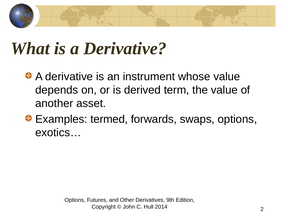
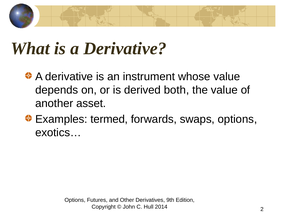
term: term -> both
